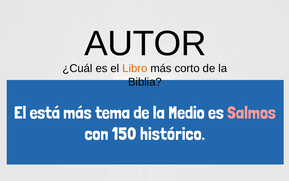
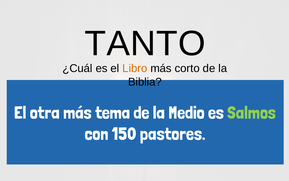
AUTOR: AUTOR -> TANTO
está: está -> otra
Salmos colour: pink -> light green
histórico: histórico -> pastores
